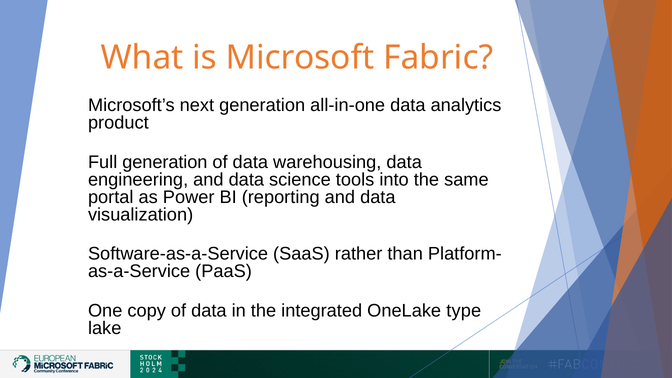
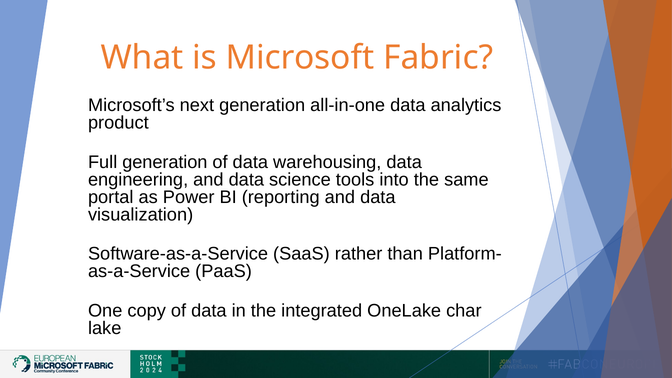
type: type -> char
